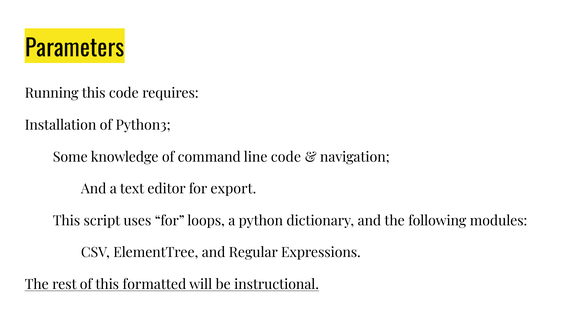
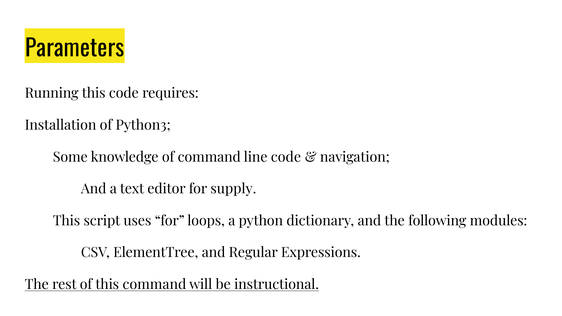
export: export -> supply
this formatted: formatted -> command
